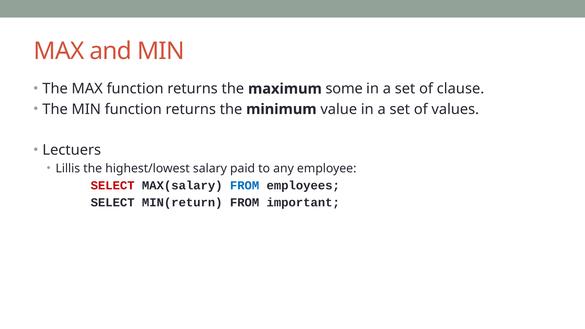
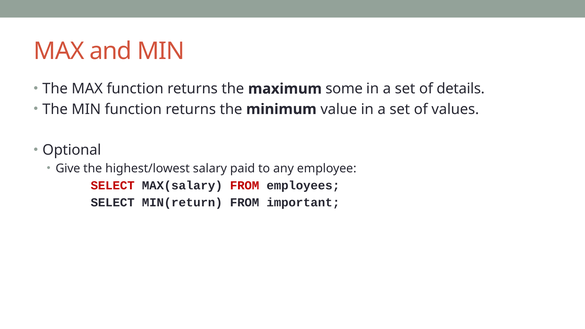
clause: clause -> details
Lectuers: Lectuers -> Optional
Lillis: Lillis -> Give
FROM at (245, 186) colour: blue -> red
